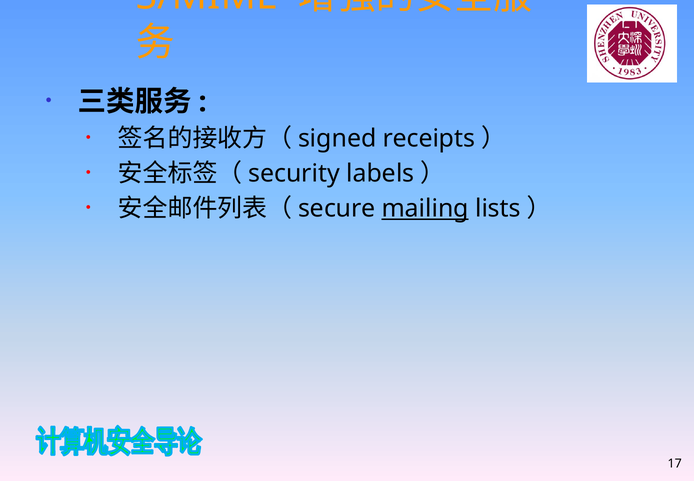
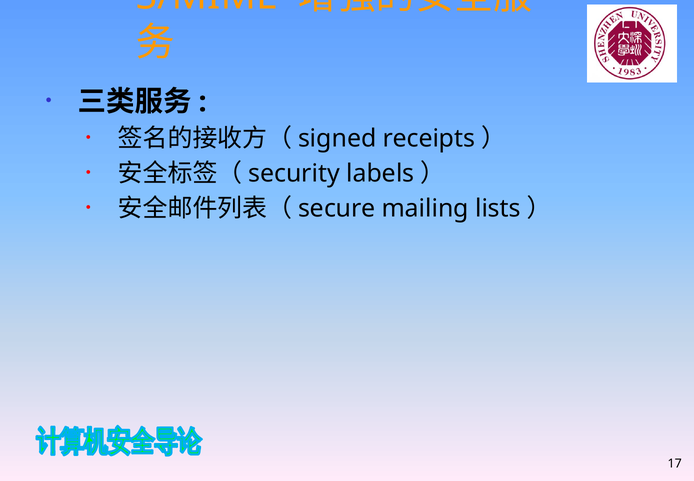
mailing underline: present -> none
